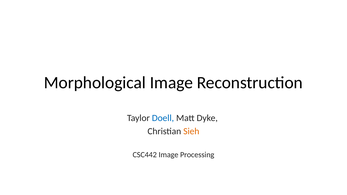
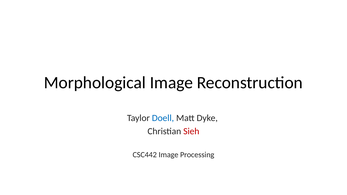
Sieh colour: orange -> red
